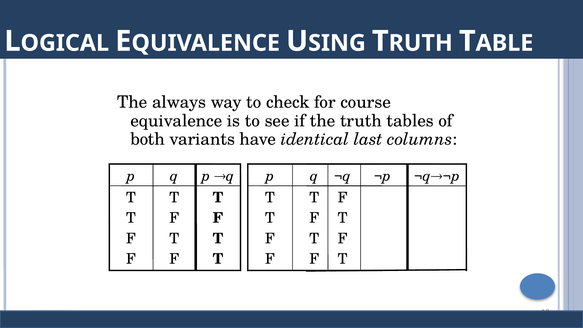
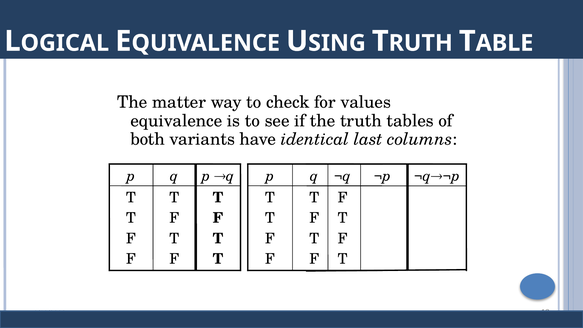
always: always -> matter
course: course -> values
